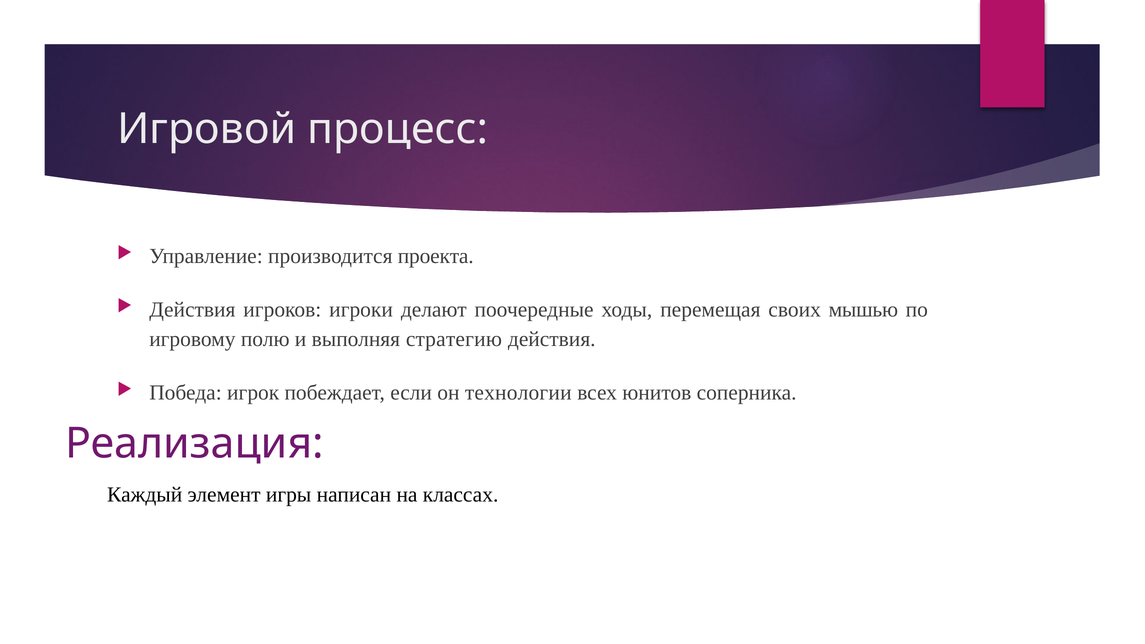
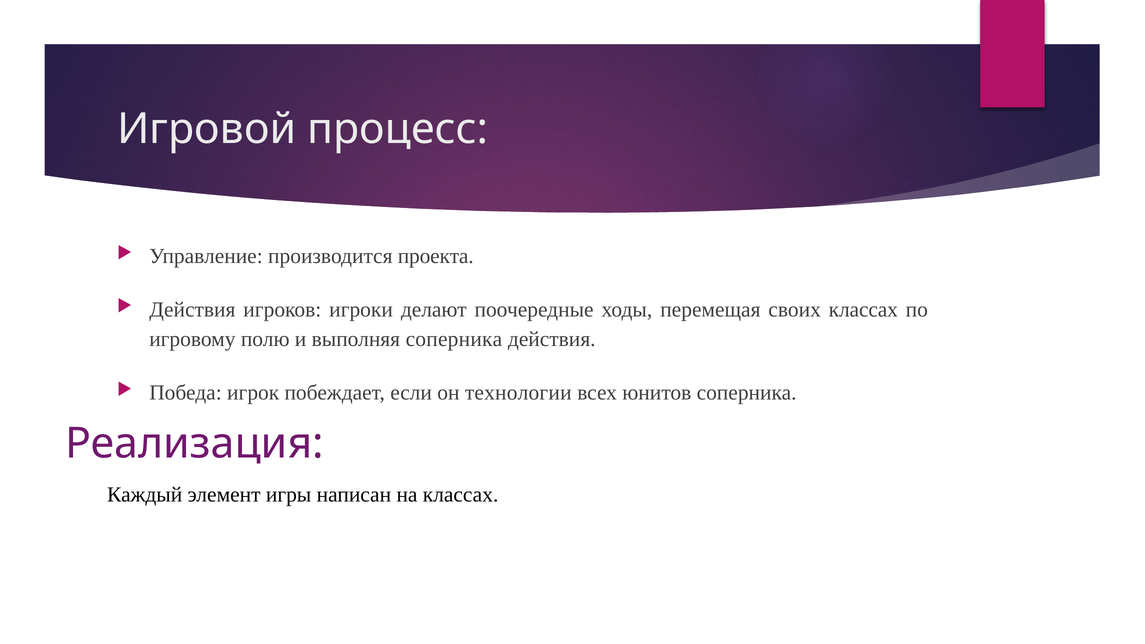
своих мышью: мышью -> классах
выполняя стратегию: стратегию -> соперника
